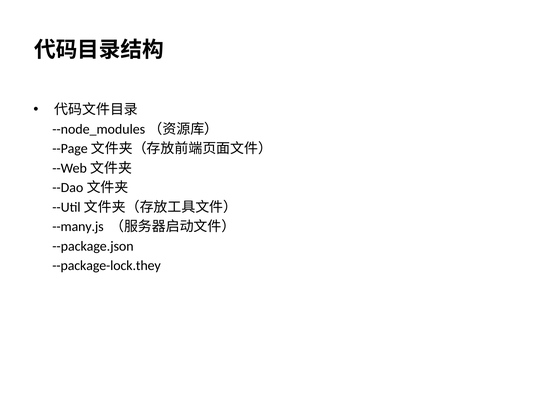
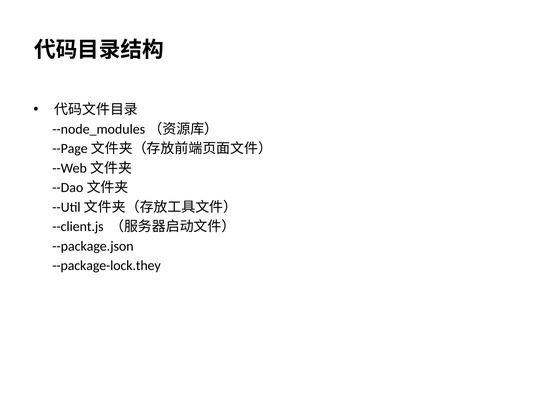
--many.js: --many.js -> --client.js
